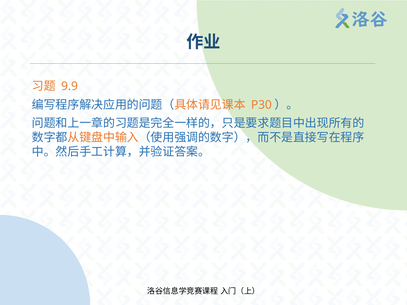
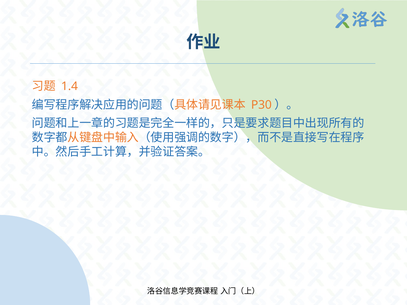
9.9: 9.9 -> 1.4
